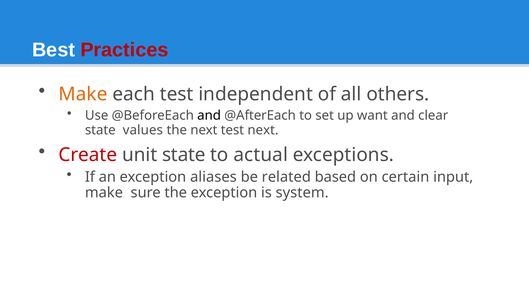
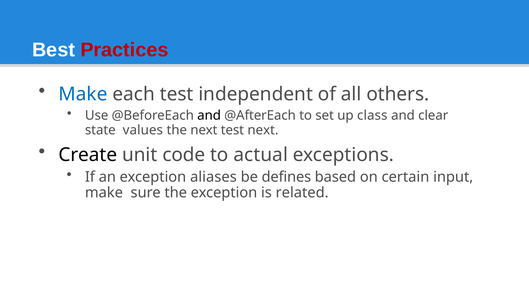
Make at (83, 94) colour: orange -> blue
want: want -> class
Create colour: red -> black
unit state: state -> code
related: related -> defines
system: system -> related
